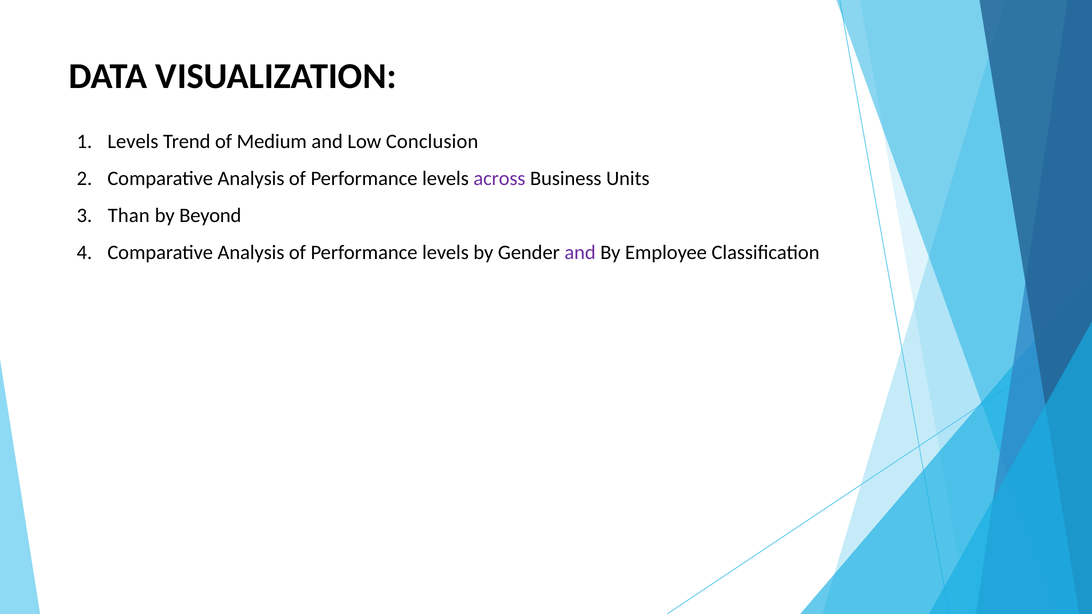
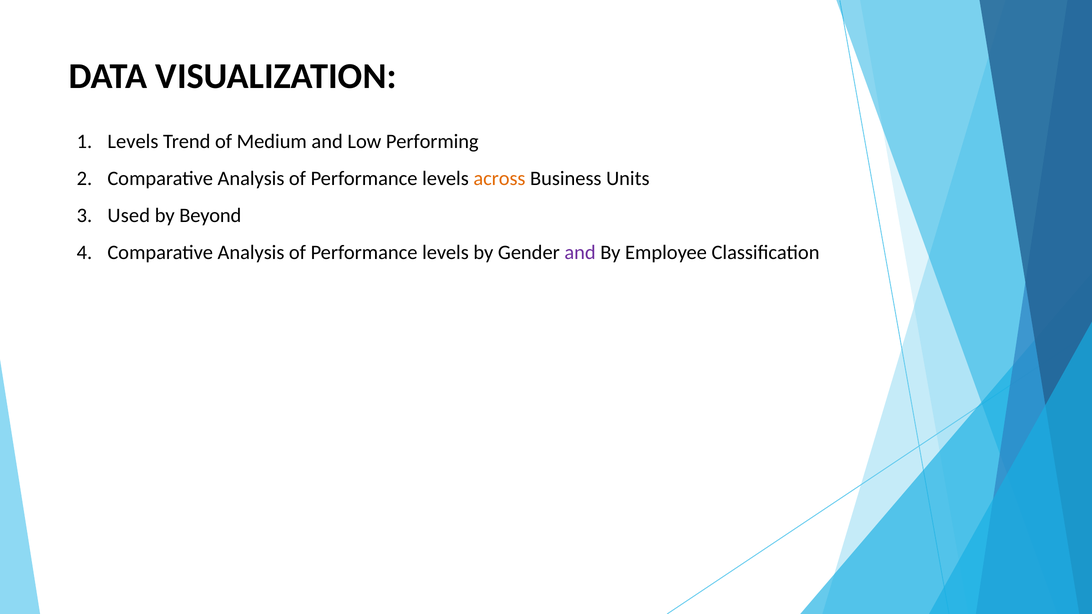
Conclusion: Conclusion -> Performing
across colour: purple -> orange
Than: Than -> Used
